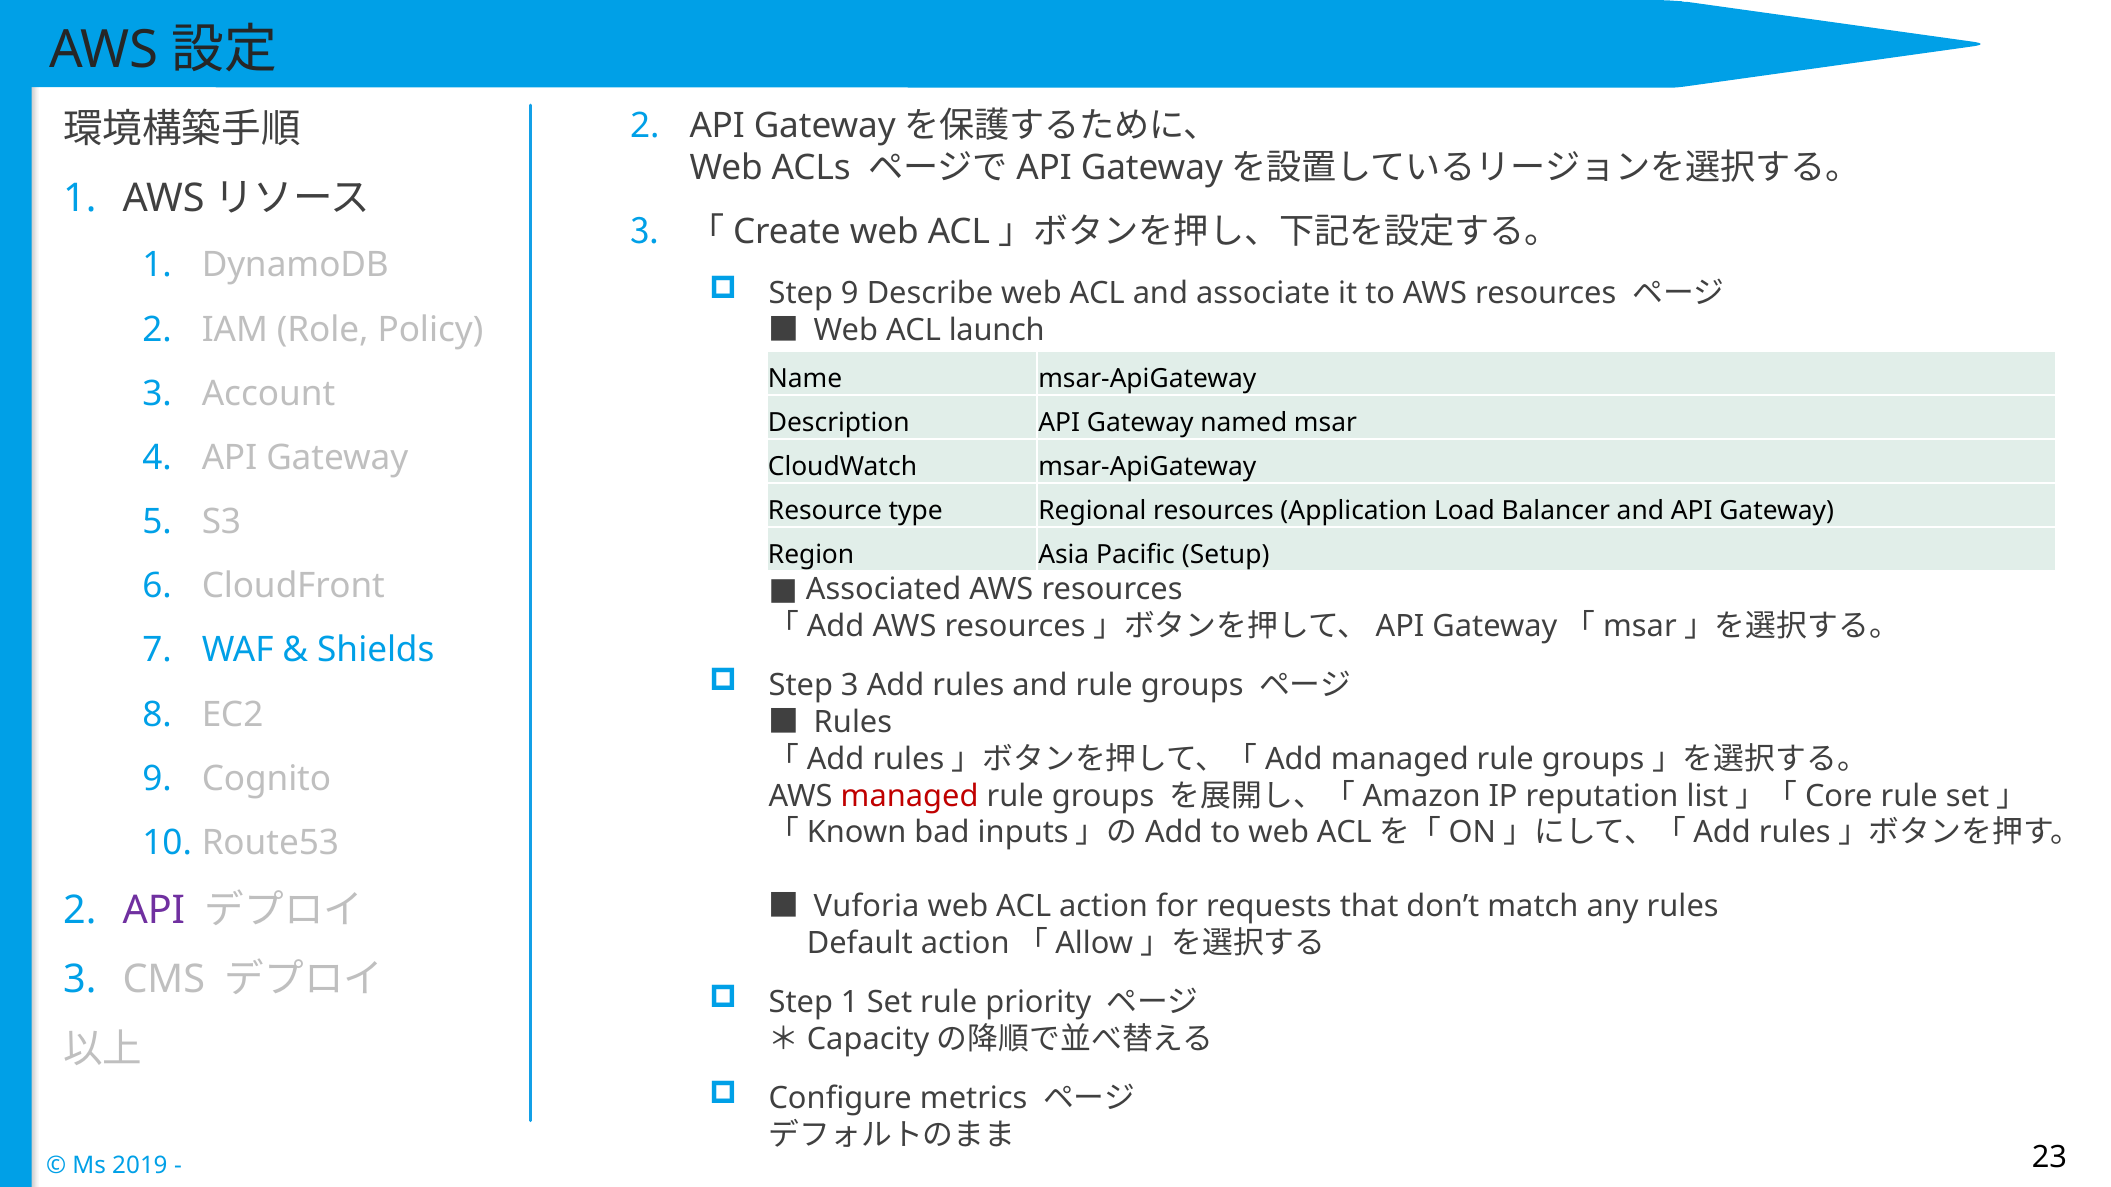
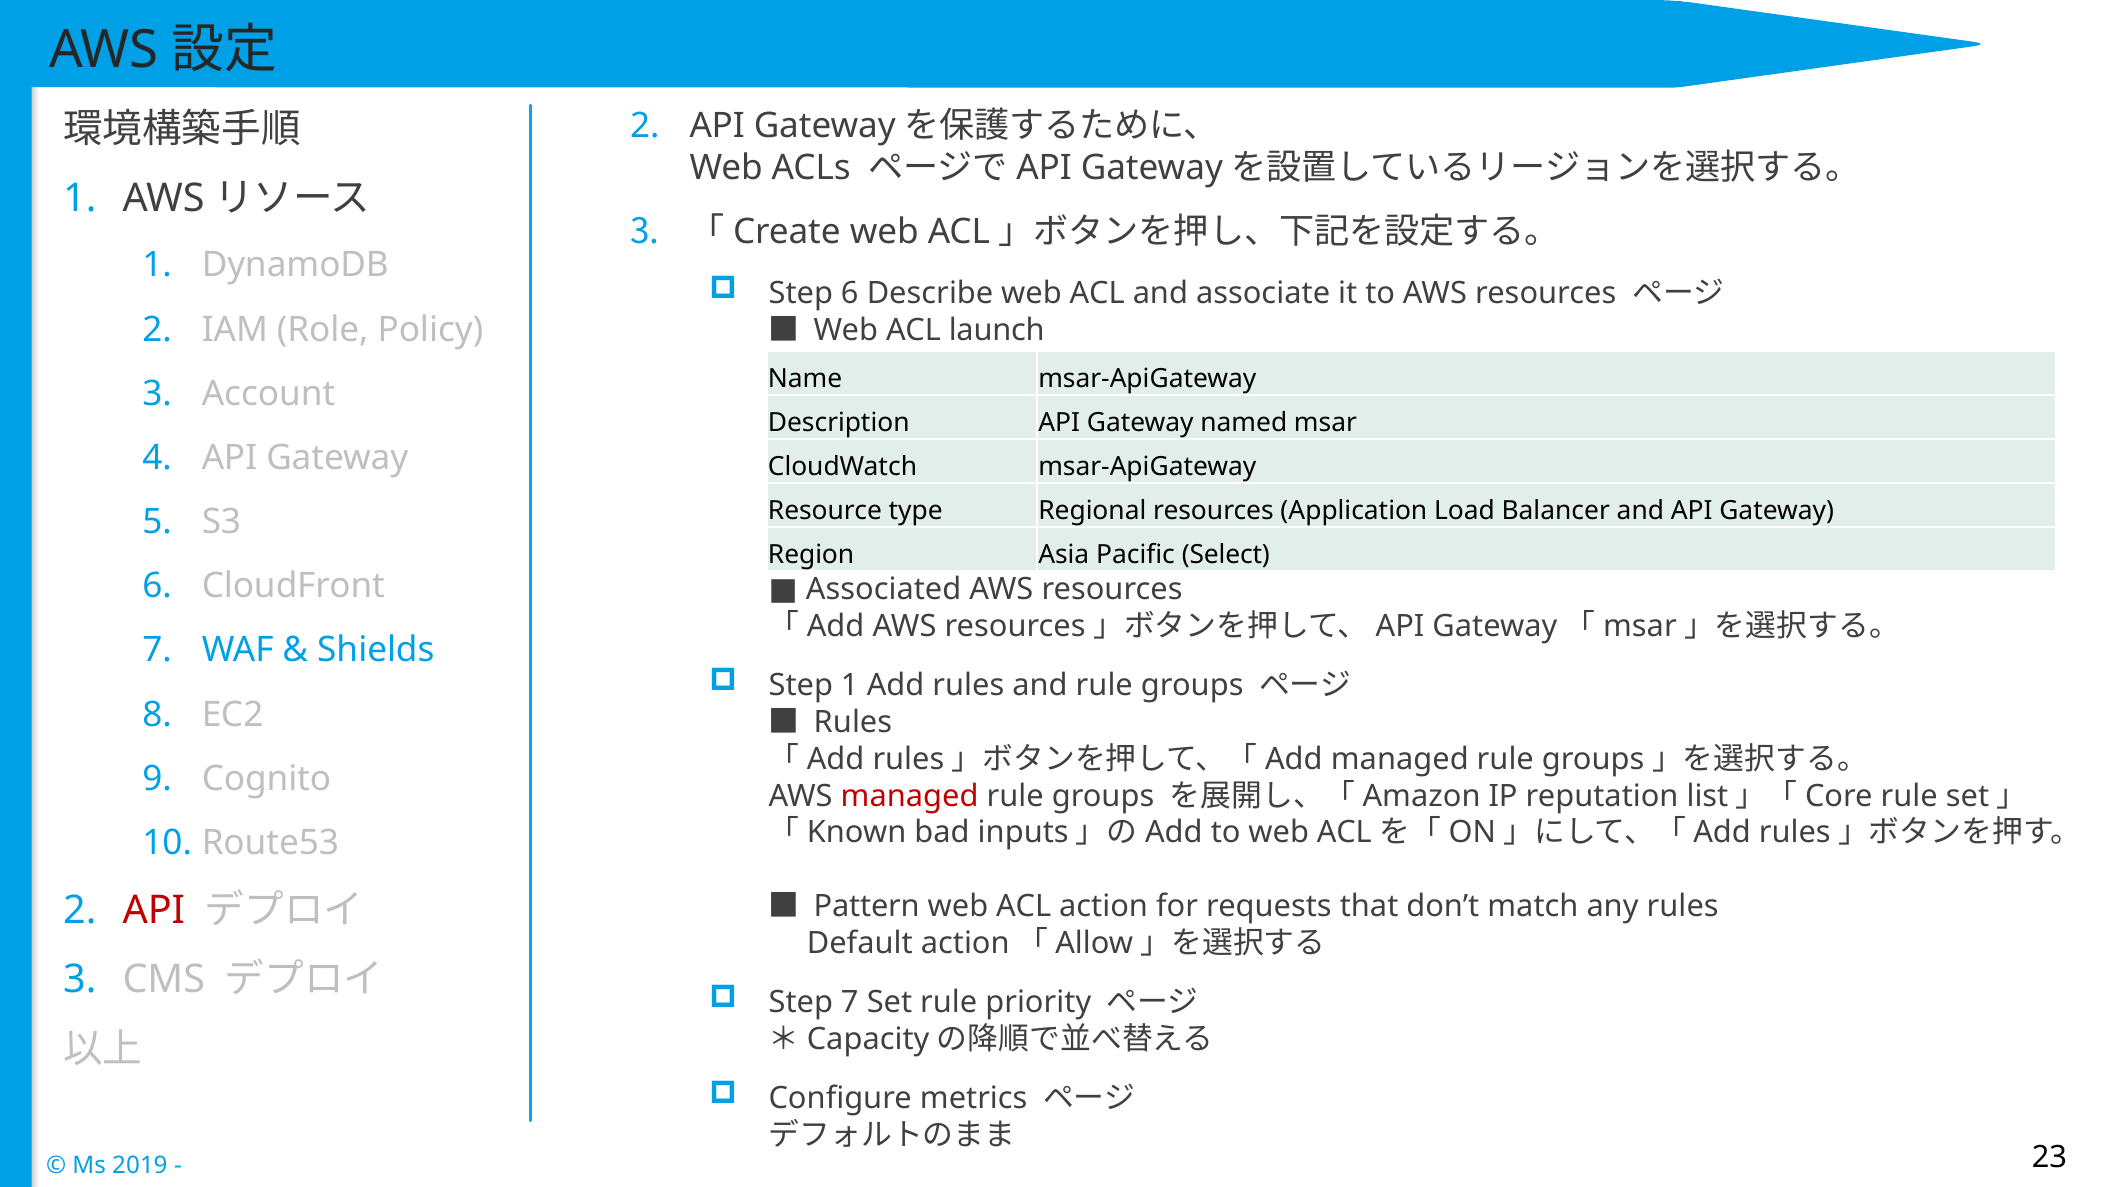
Step 9: 9 -> 6
Setup: Setup -> Select
Step 3: 3 -> 1
Vuforia: Vuforia -> Pattern
API at (154, 910) colour: purple -> red
Step 1: 1 -> 7
